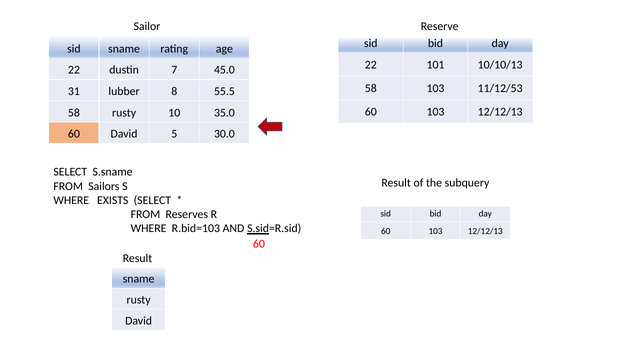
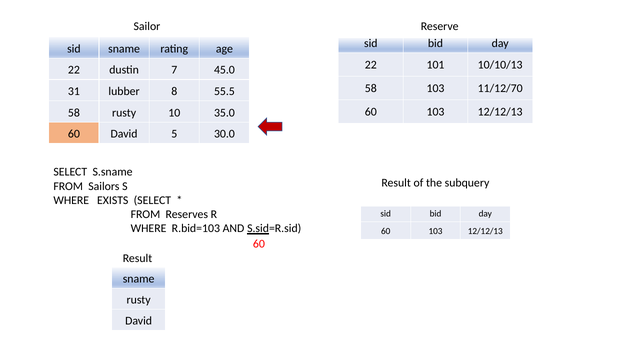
11/12/53: 11/12/53 -> 11/12/70
